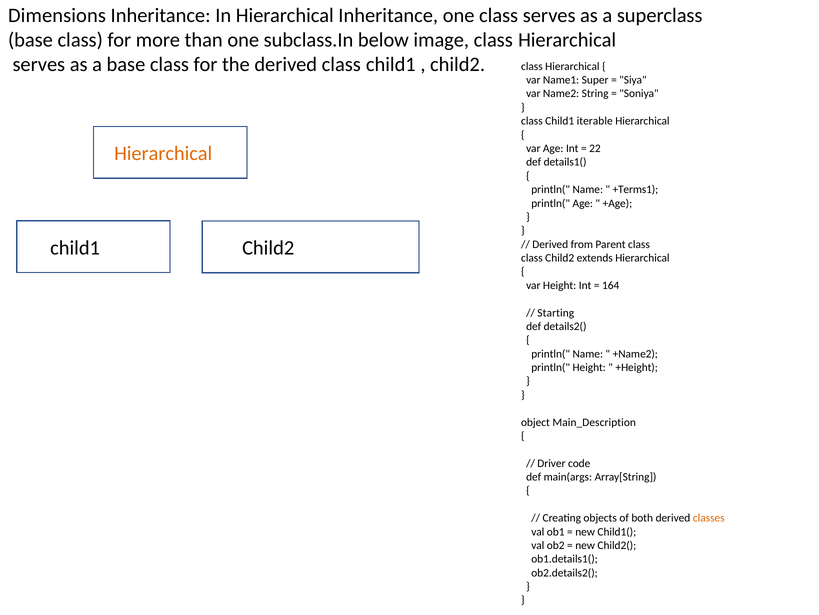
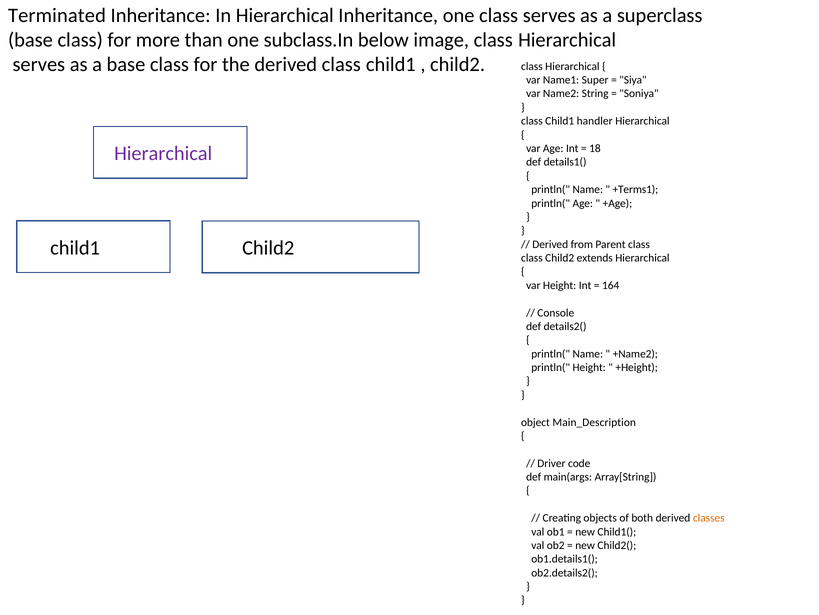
Dimensions: Dimensions -> Terminated
iterable: iterable -> handler
22: 22 -> 18
Hierarchical at (163, 153) colour: orange -> purple
Starting: Starting -> Console
